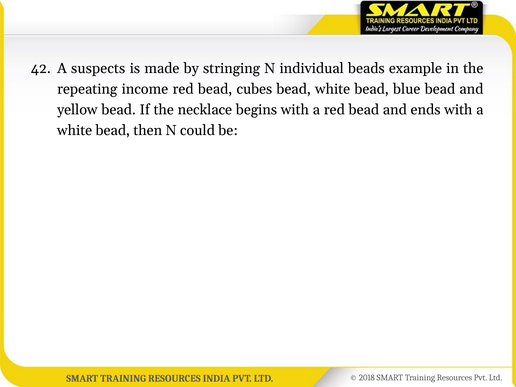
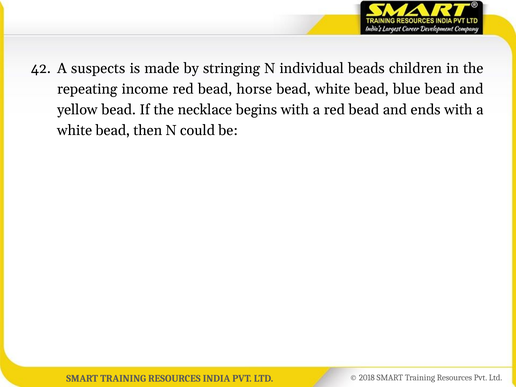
example: example -> children
cubes: cubes -> horse
